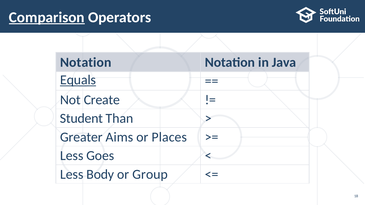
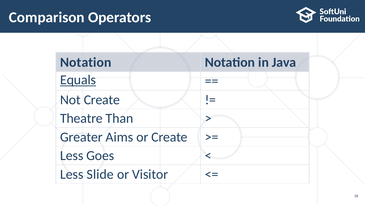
Comparison underline: present -> none
Student: Student -> Theatre
or Places: Places -> Create
Body: Body -> Slide
Group: Group -> Visitor
